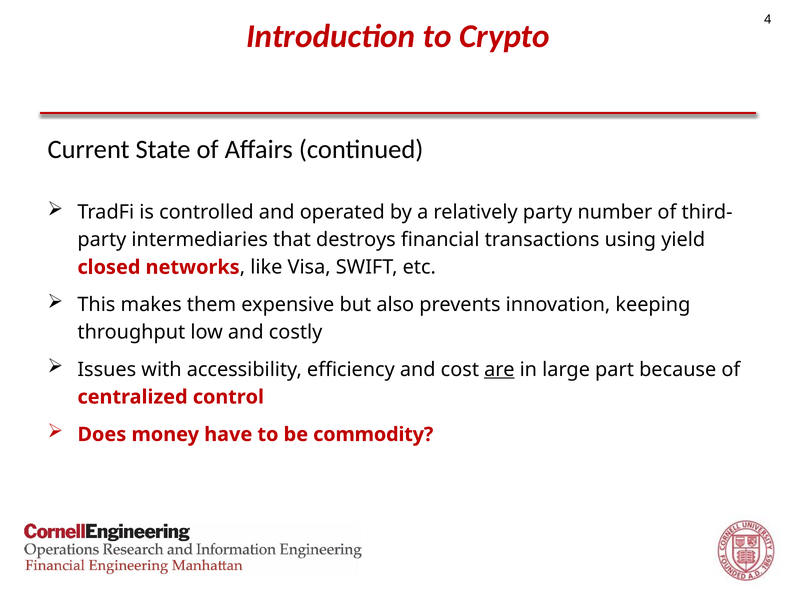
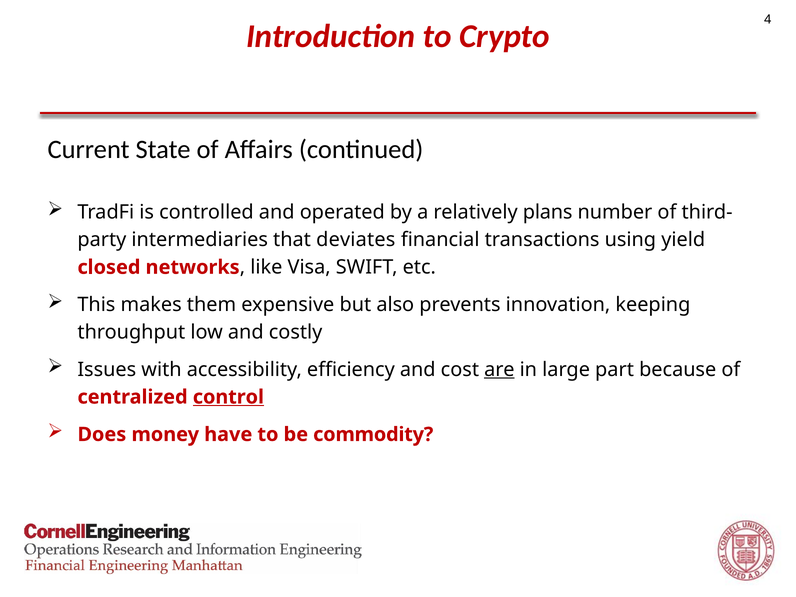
relatively party: party -> plans
destroys: destroys -> deviates
control underline: none -> present
